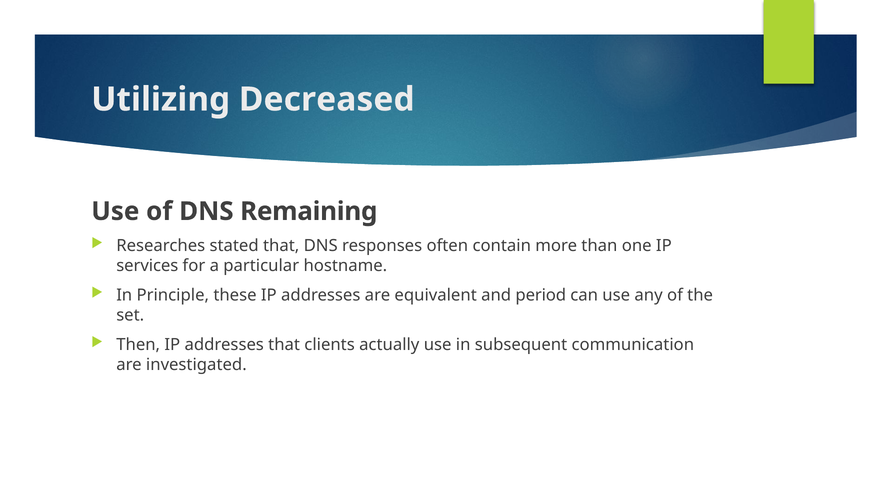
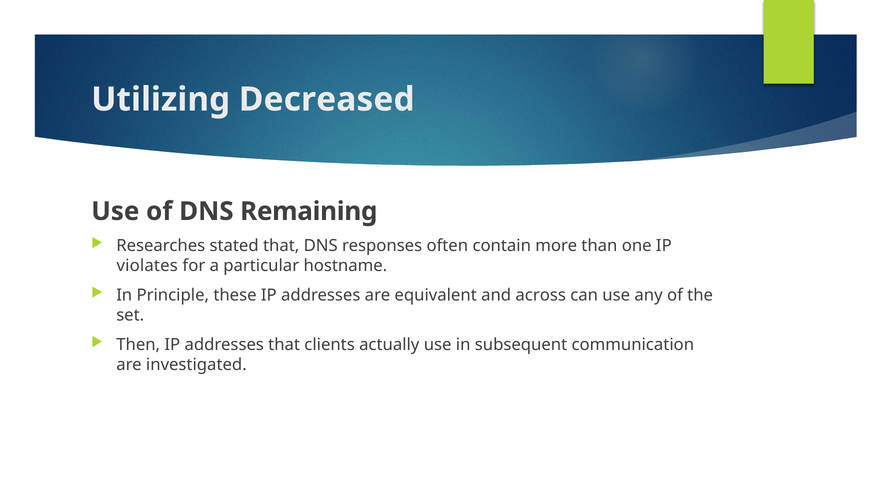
services: services -> violates
period: period -> across
